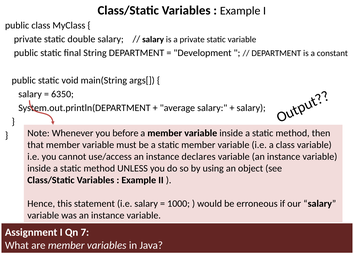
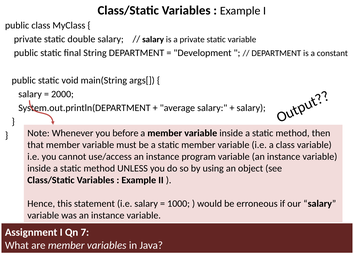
6350: 6350 -> 2000
declares: declares -> program
